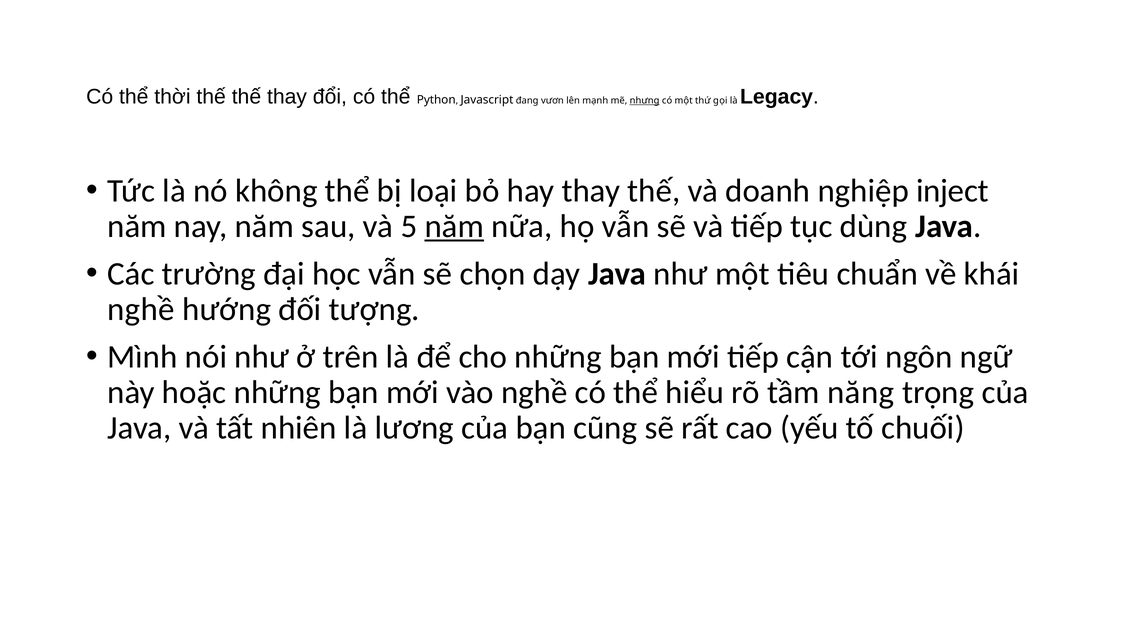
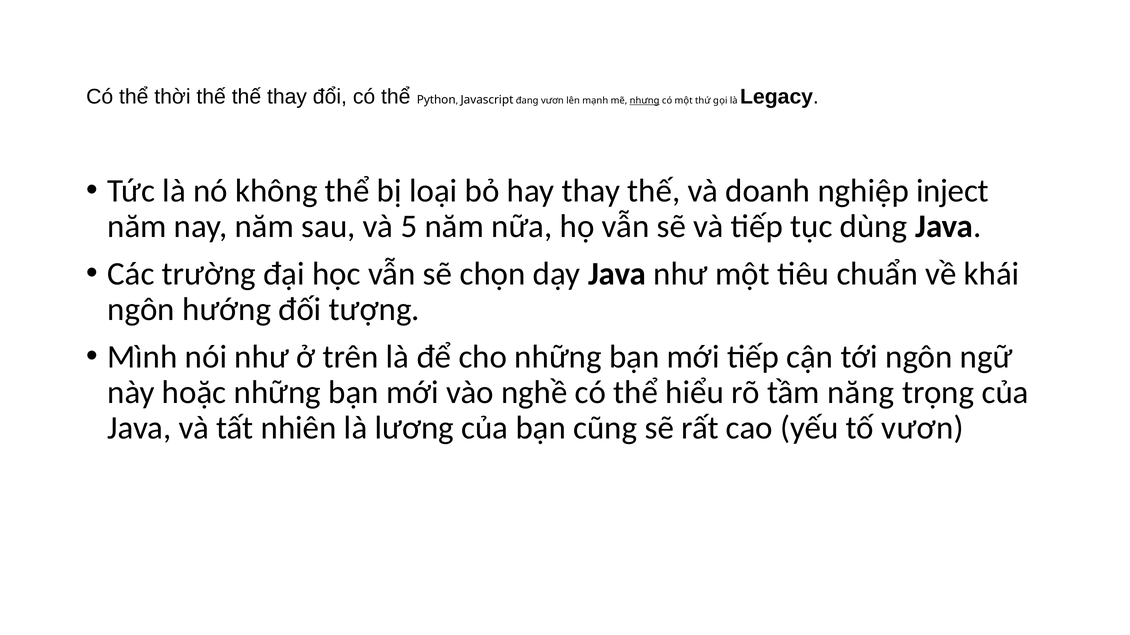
năm at (454, 227) underline: present -> none
nghề at (141, 310): nghề -> ngôn
tố chuối: chuối -> vươn
